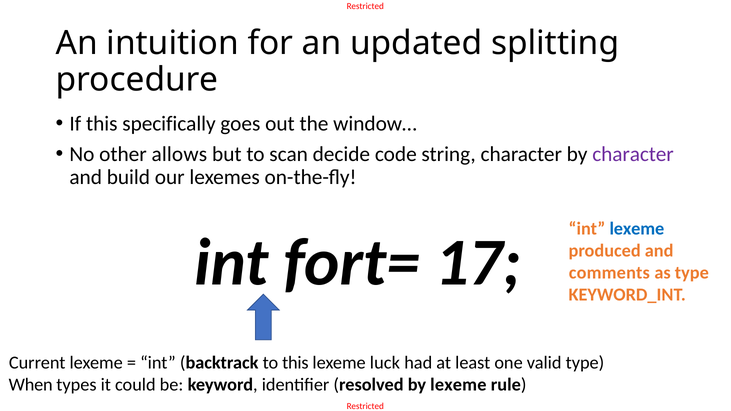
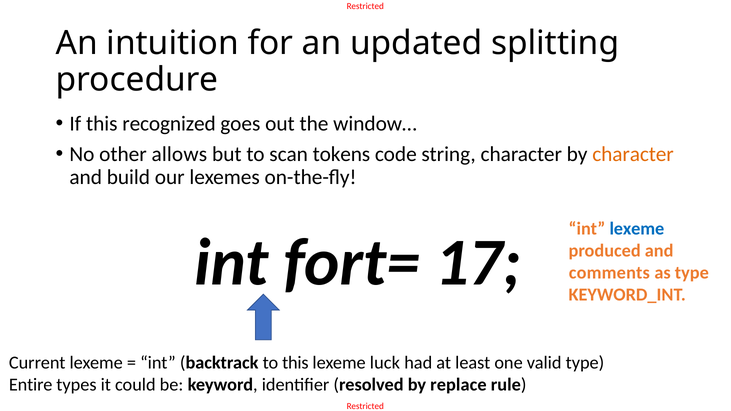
specifically: specifically -> recognized
decide: decide -> tokens
character at (633, 154) colour: purple -> orange
When: When -> Entire
by lexeme: lexeme -> replace
